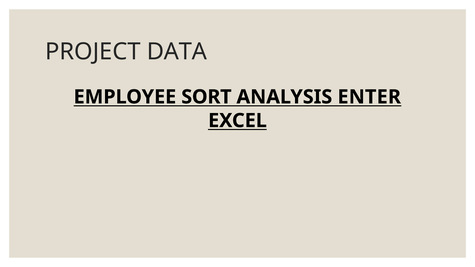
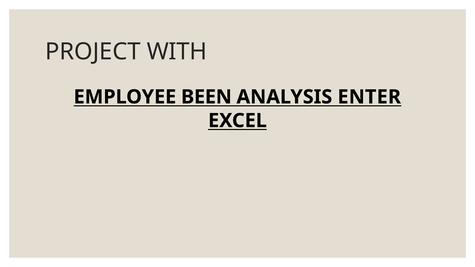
DATA: DATA -> WITH
SORT: SORT -> BEEN
